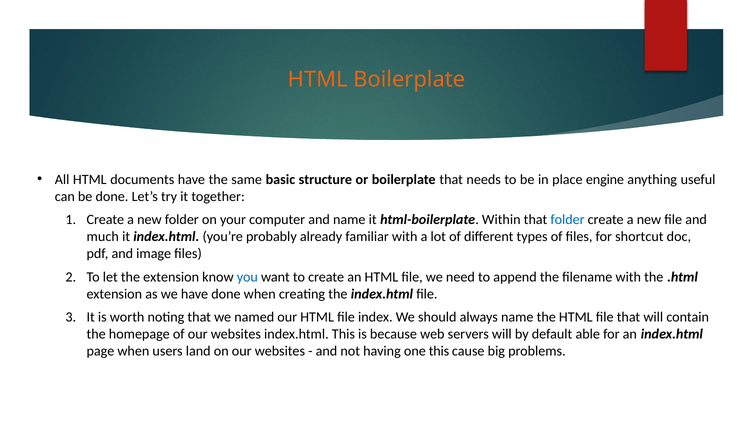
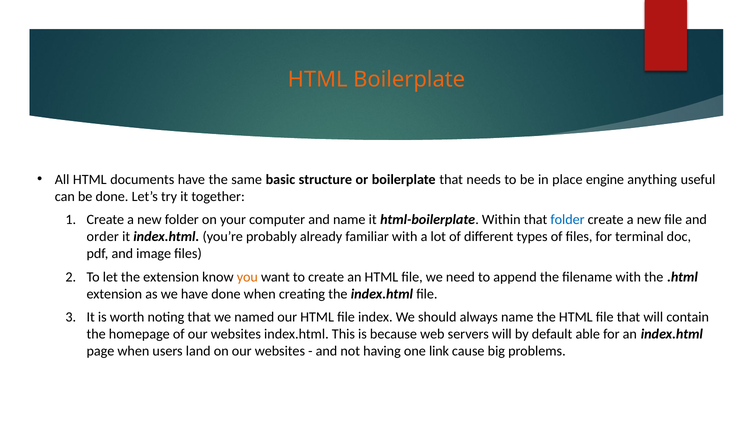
much: much -> order
shortcut: shortcut -> terminal
you colour: blue -> orange
one this: this -> link
